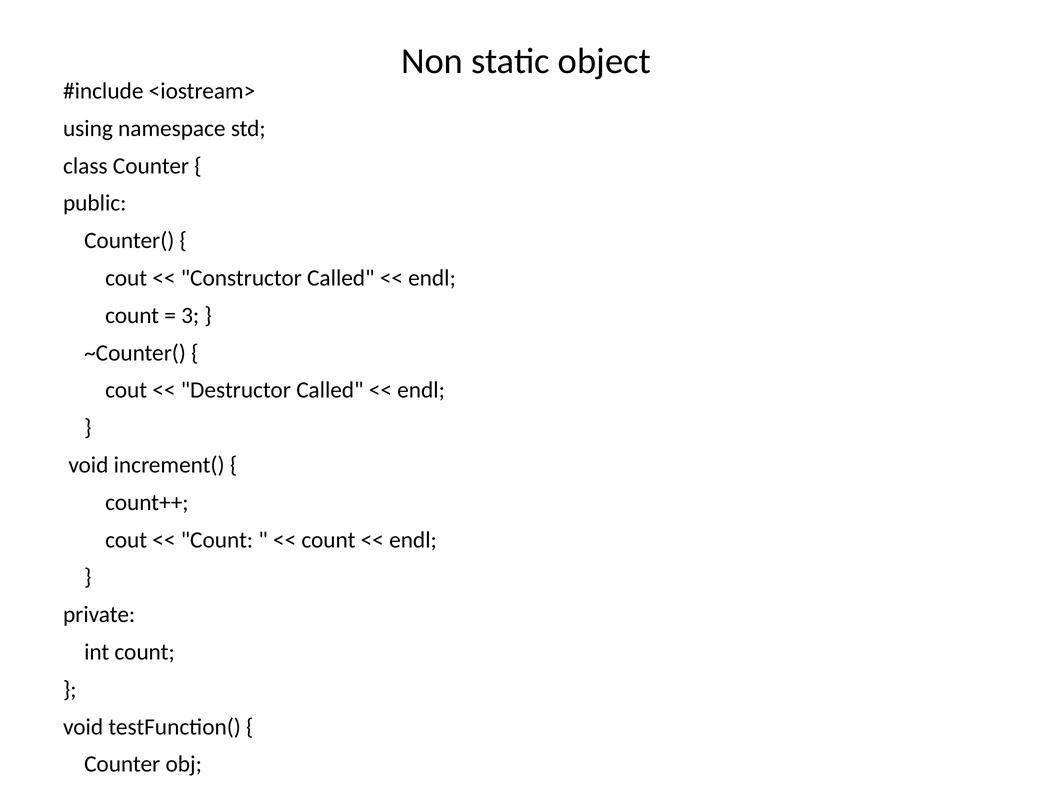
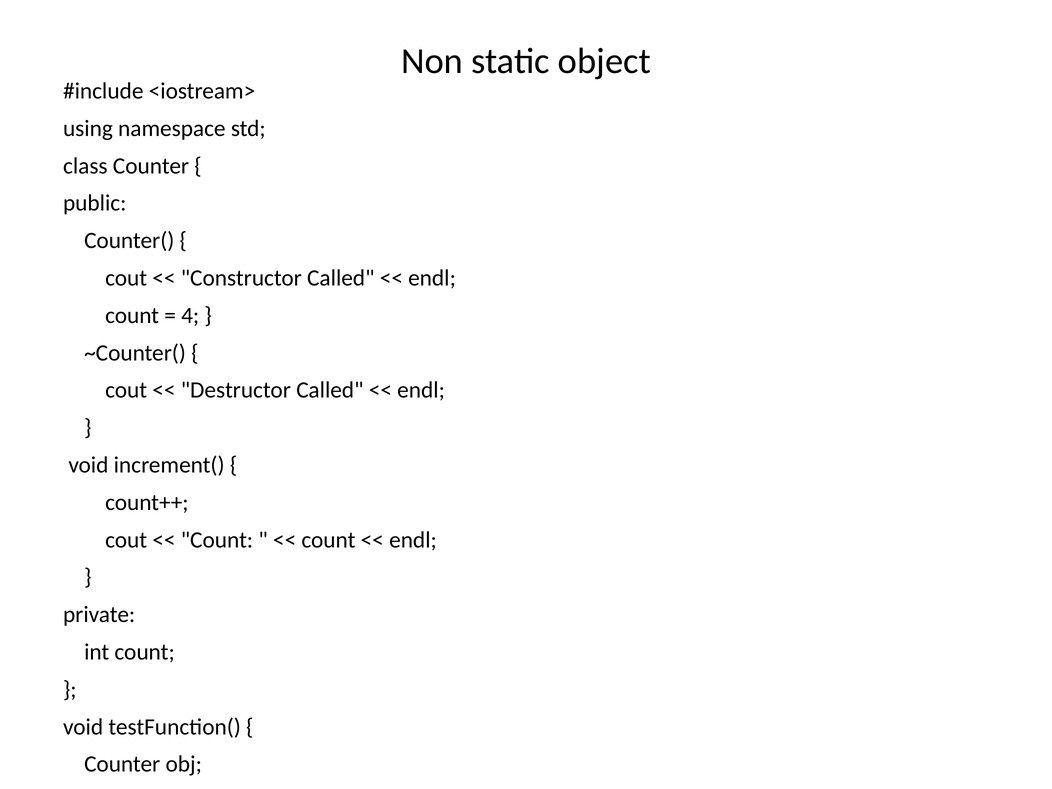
3: 3 -> 4
